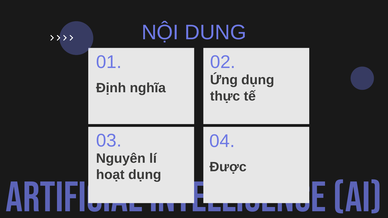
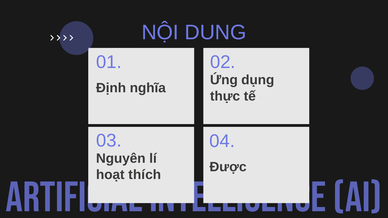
hoạt dụng: dụng -> thích
